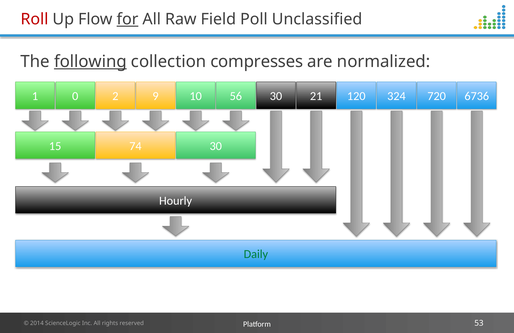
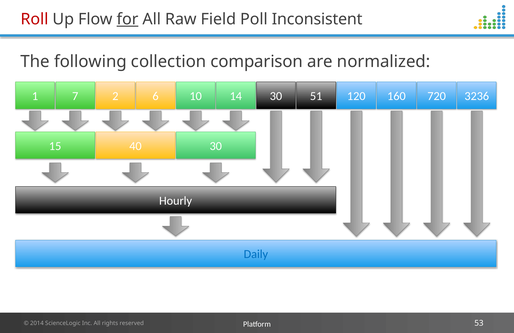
Unclassified: Unclassified -> Inconsistent
following underline: present -> none
compresses: compresses -> comparison
0: 0 -> 7
9: 9 -> 6
56: 56 -> 14
21: 21 -> 51
324: 324 -> 160
6736: 6736 -> 3236
74: 74 -> 40
Daily colour: green -> blue
